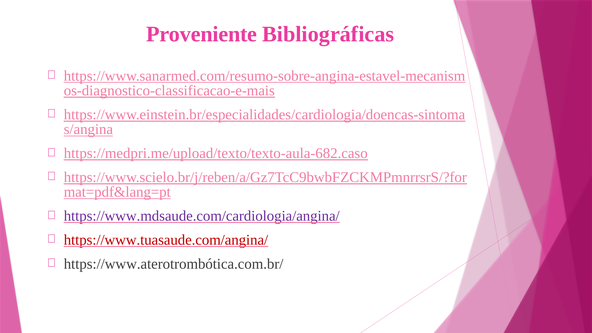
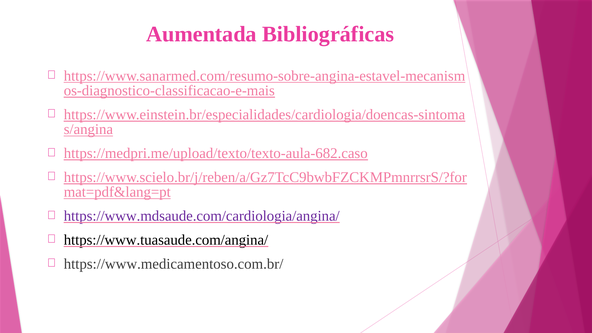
Proveniente: Proveniente -> Aumentada
https://www.tuasaude.com/angina/ colour: red -> black
https://www.aterotrombótica.com.br/: https://www.aterotrombótica.com.br/ -> https://www.medicamentoso.com.br/
